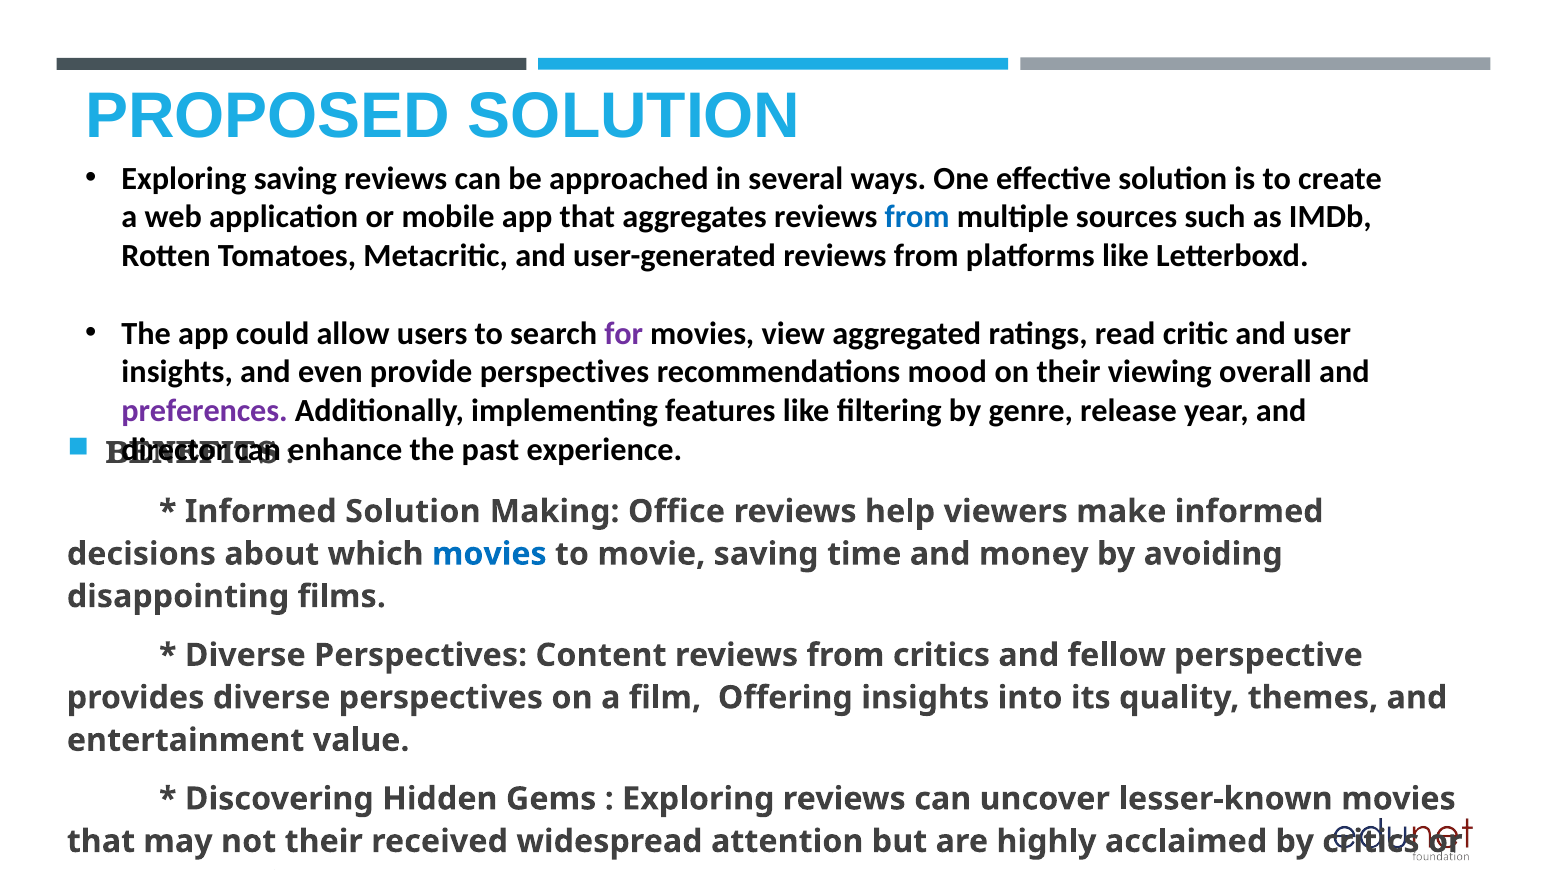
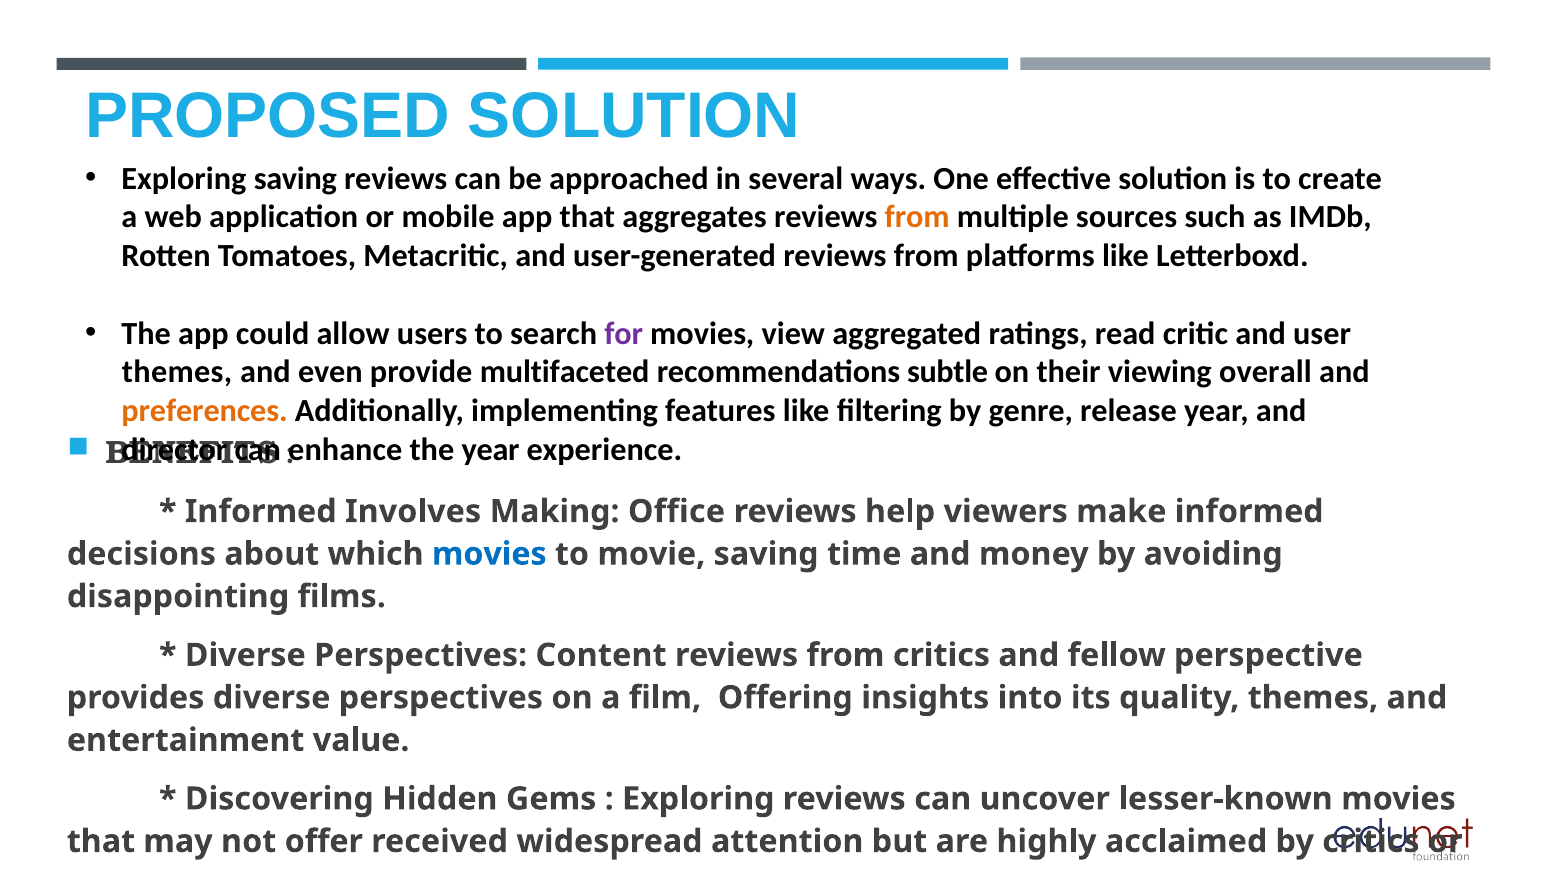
from at (917, 217) colour: blue -> orange
insights at (177, 372): insights -> themes
provide perspectives: perspectives -> multifaceted
mood: mood -> subtle
preferences colour: purple -> orange
the past: past -> year
Informed Solution: Solution -> Involves
not their: their -> offer
